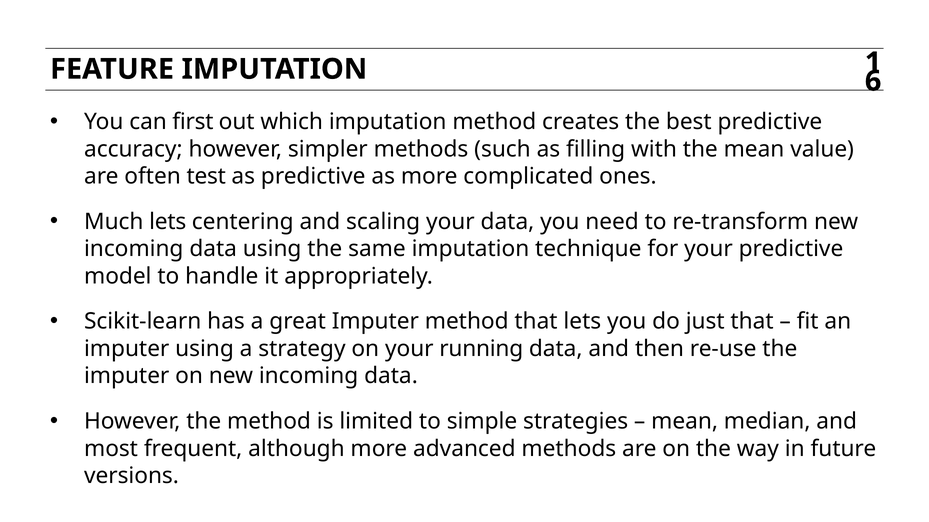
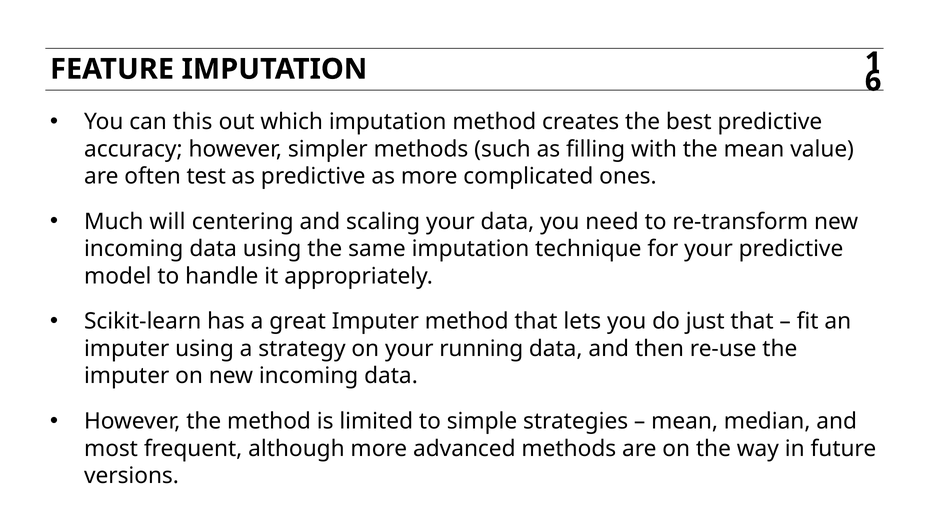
first: first -> this
Much lets: lets -> will
